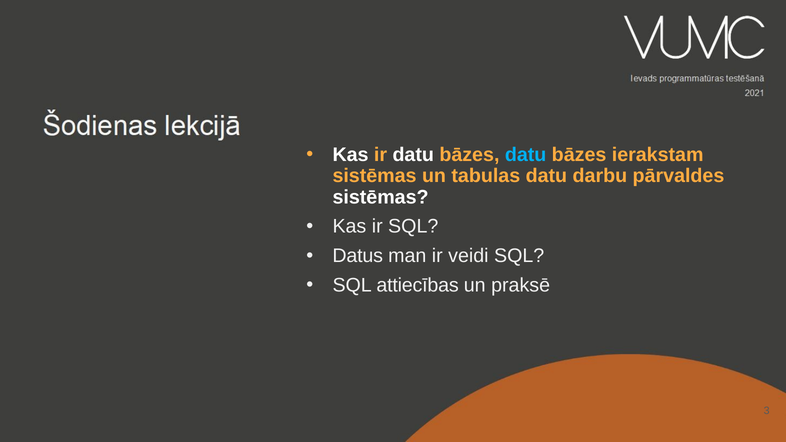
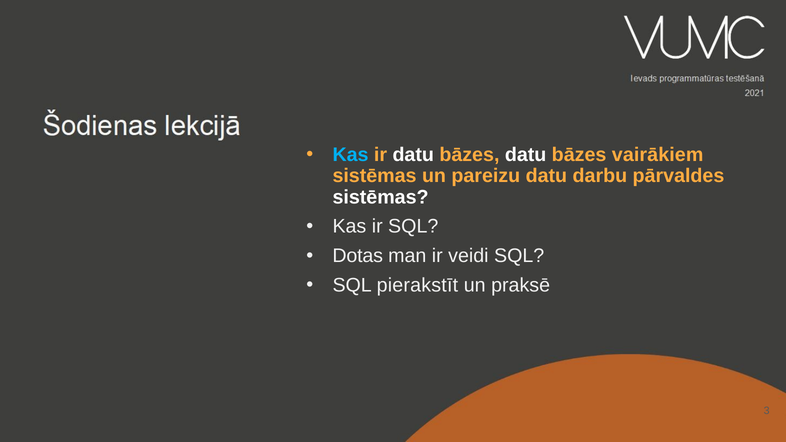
Kas at (351, 155) colour: white -> light blue
datu at (526, 155) colour: light blue -> white
ierakstam: ierakstam -> vairākiem
tabulas: tabulas -> pareizu
Datus: Datus -> Dotas
attiecības: attiecības -> pierakstīt
